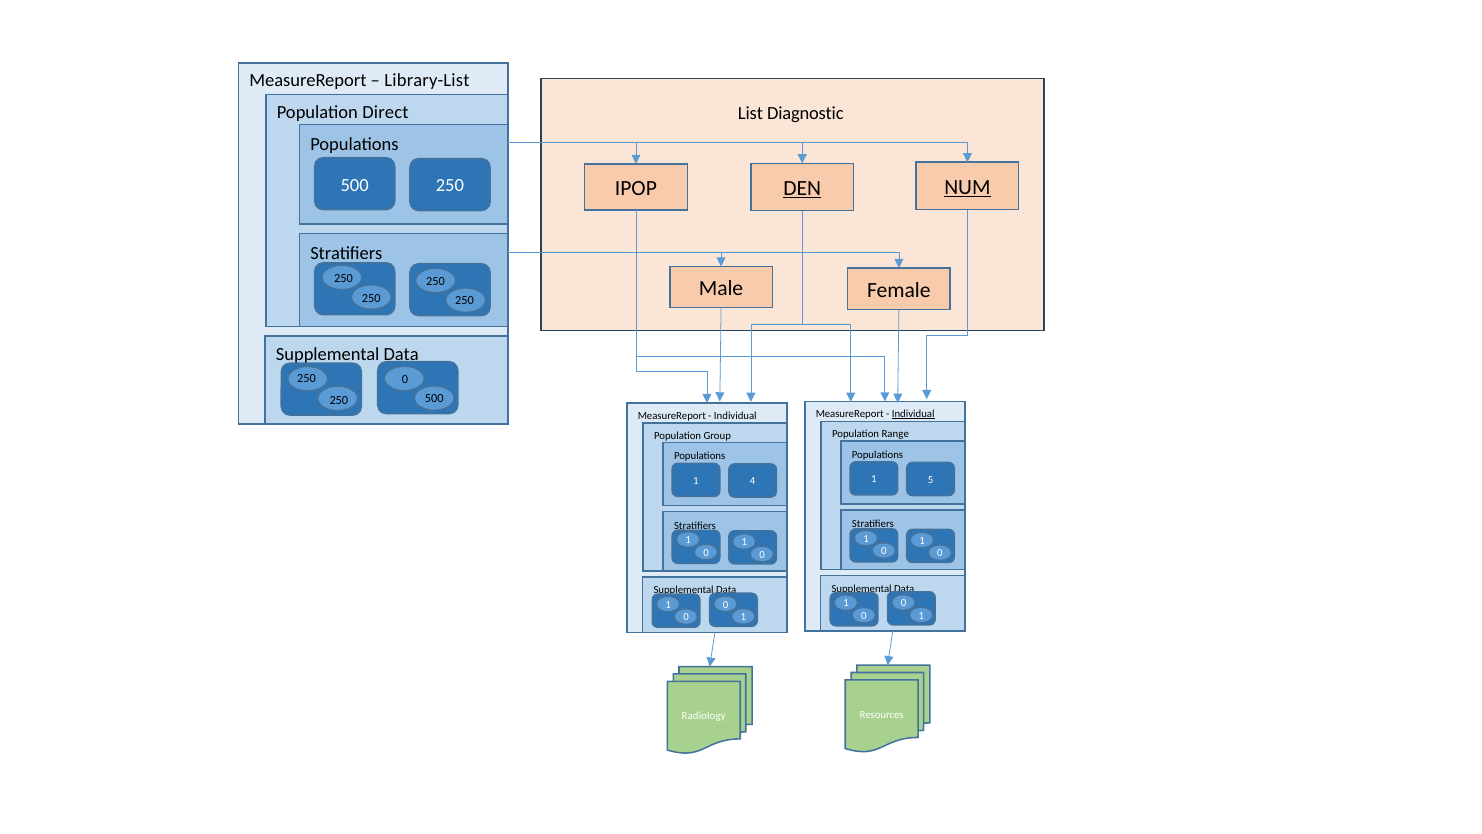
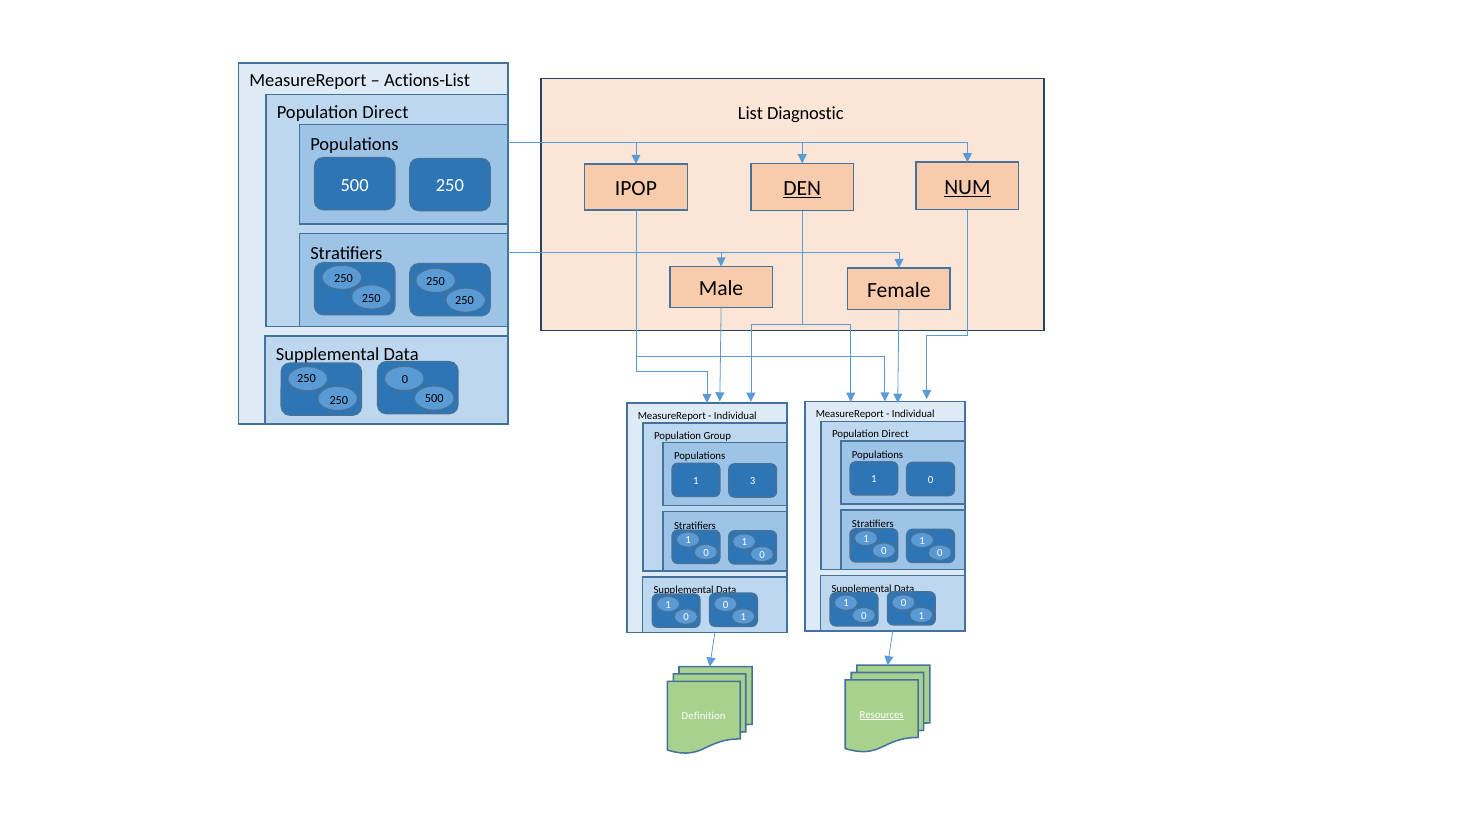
Library-List: Library-List -> Actions-List
Individual at (913, 414) underline: present -> none
Range at (895, 434): Range -> Direct
5 at (931, 480): 5 -> 0
4: 4 -> 3
Resources underline: none -> present
Radiology: Radiology -> Definition
